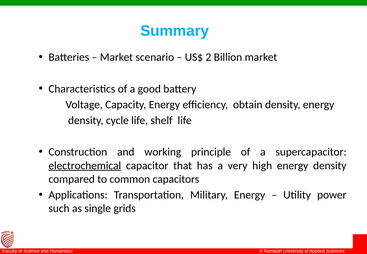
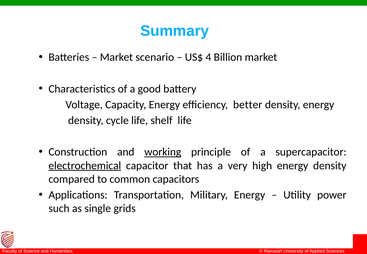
2: 2 -> 4
obtain: obtain -> better
working underline: none -> present
